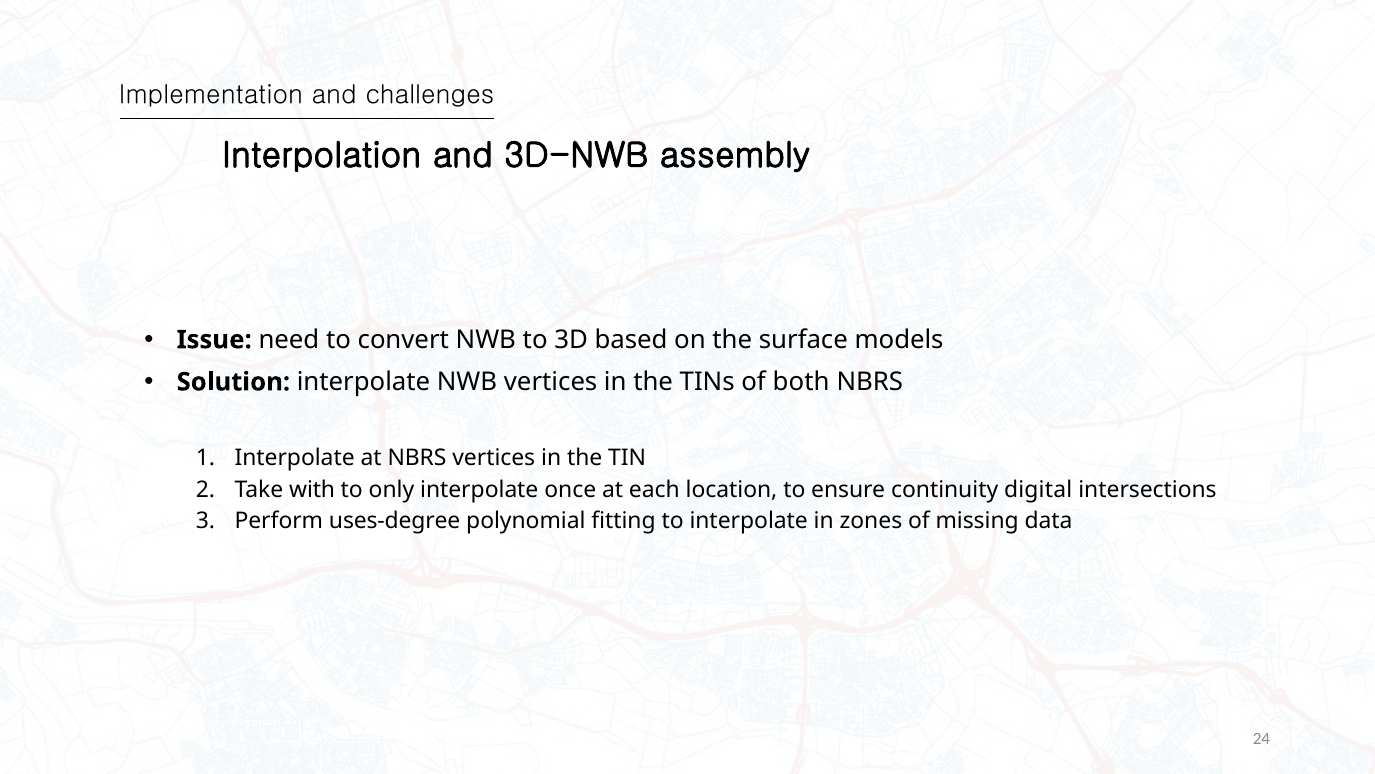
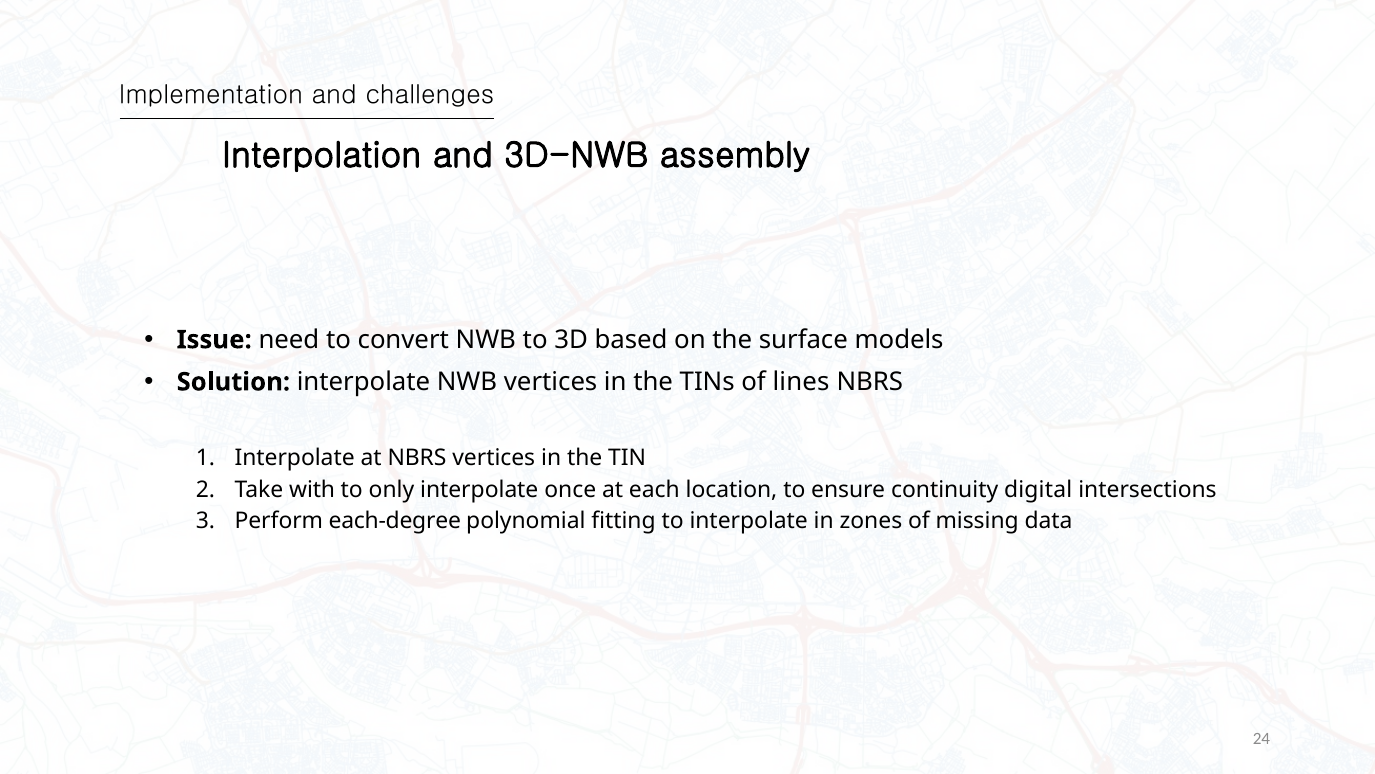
both: both -> lines
uses-degree: uses-degree -> each-degree
